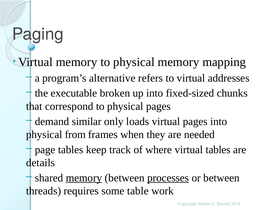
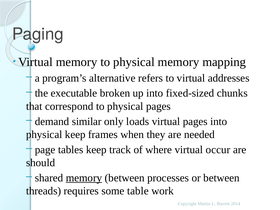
physical from: from -> keep
virtual tables: tables -> occur
details: details -> should
processes underline: present -> none
